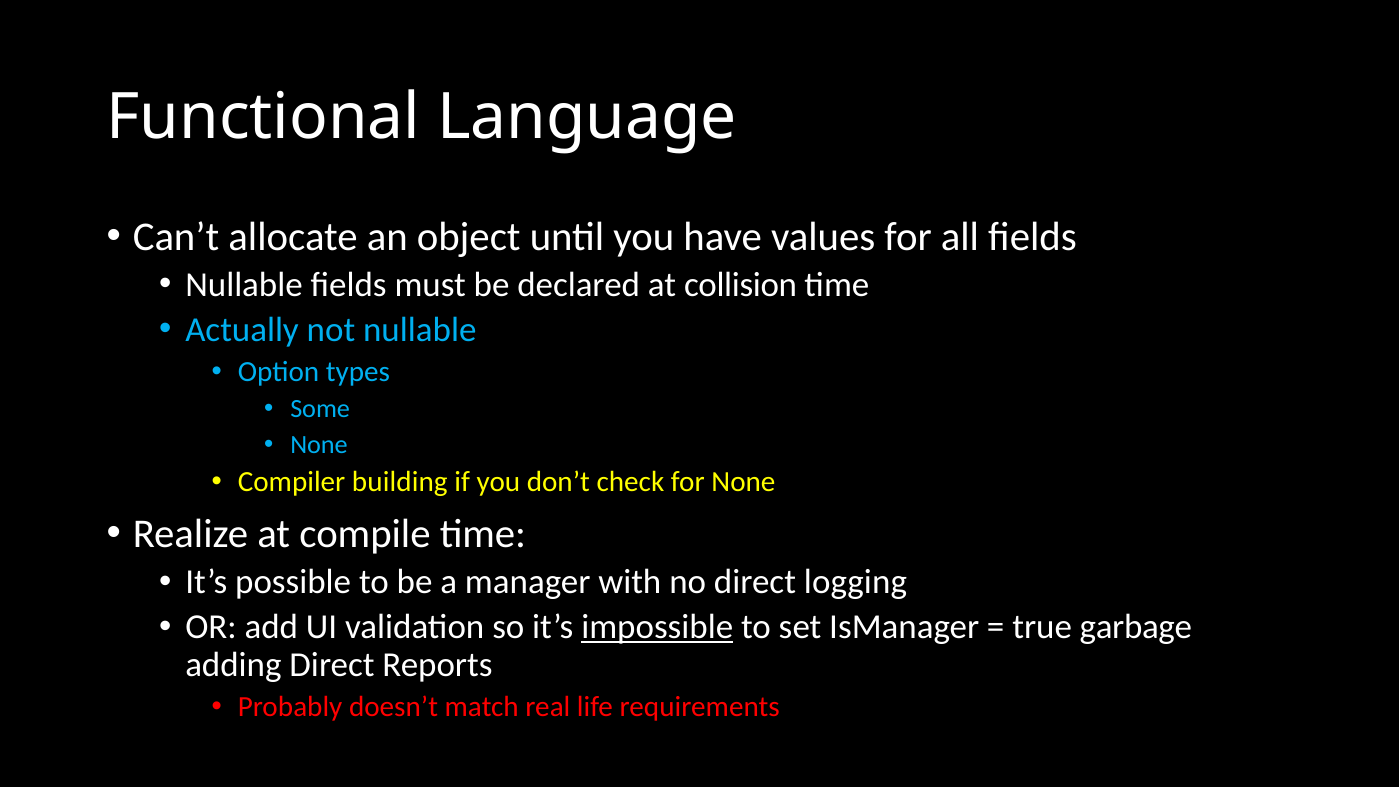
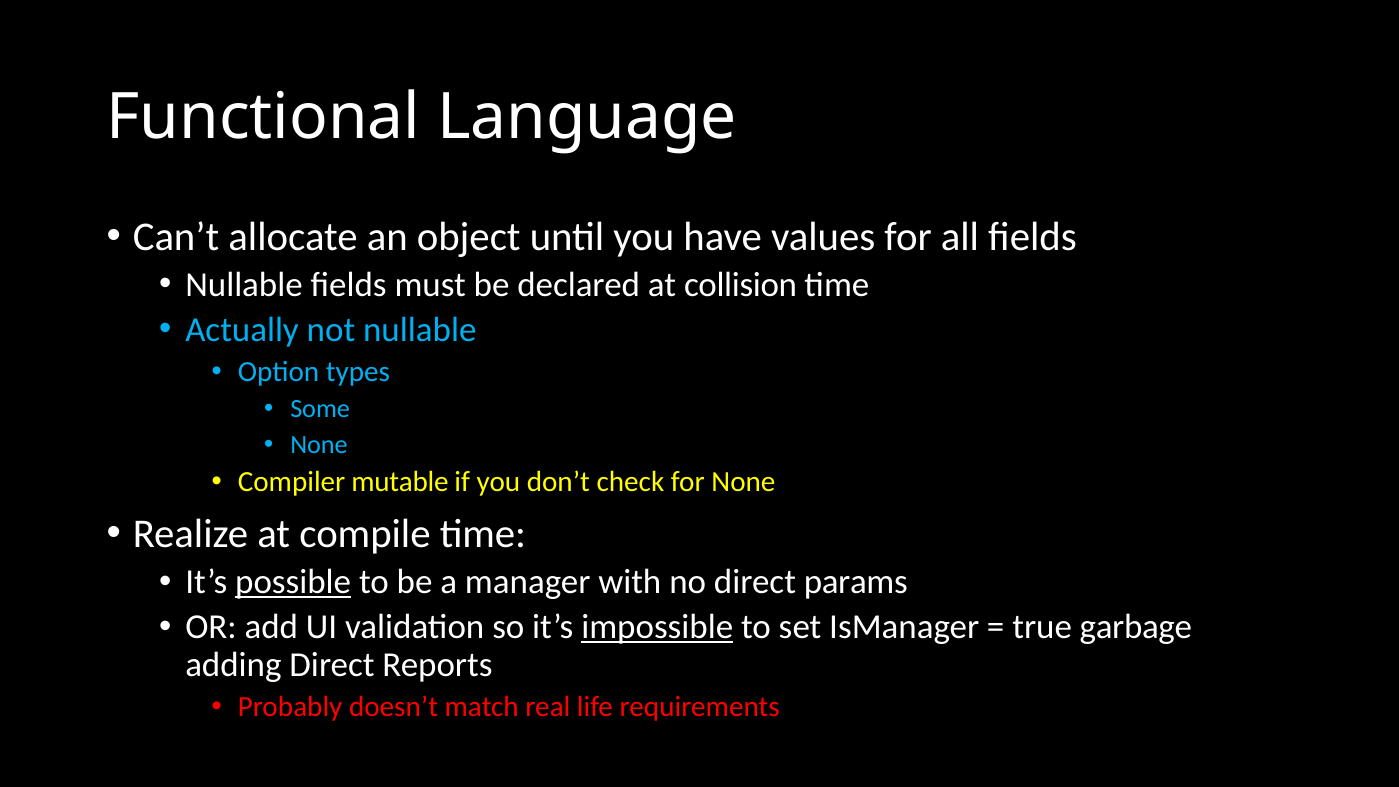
building: building -> mutable
possible underline: none -> present
logging: logging -> params
